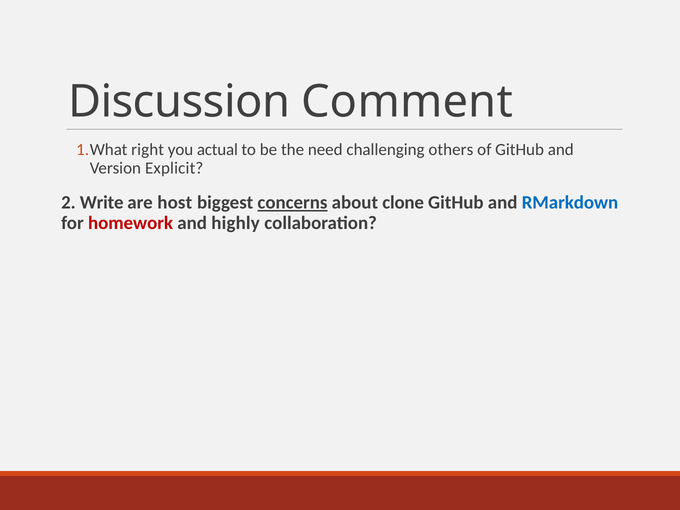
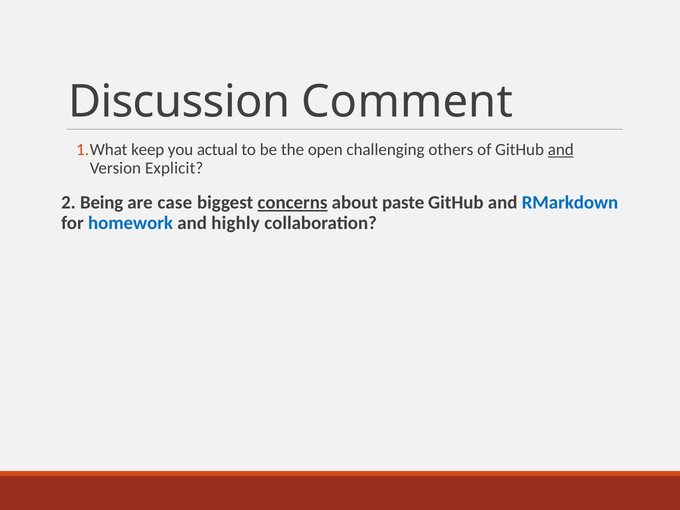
right: right -> keep
need: need -> open
and at (561, 150) underline: none -> present
Write: Write -> Being
host: host -> case
clone: clone -> paste
homework colour: red -> blue
